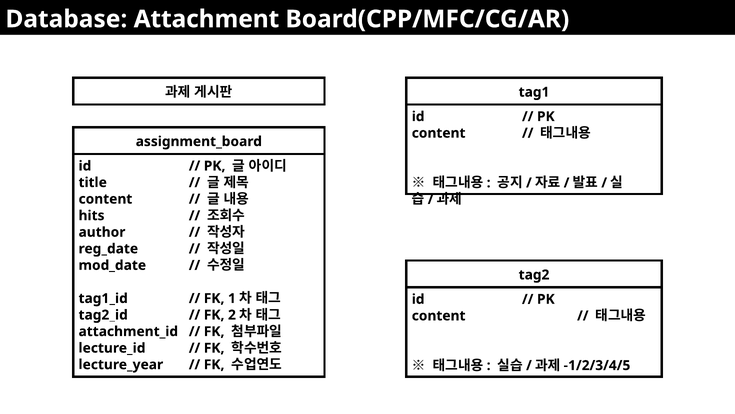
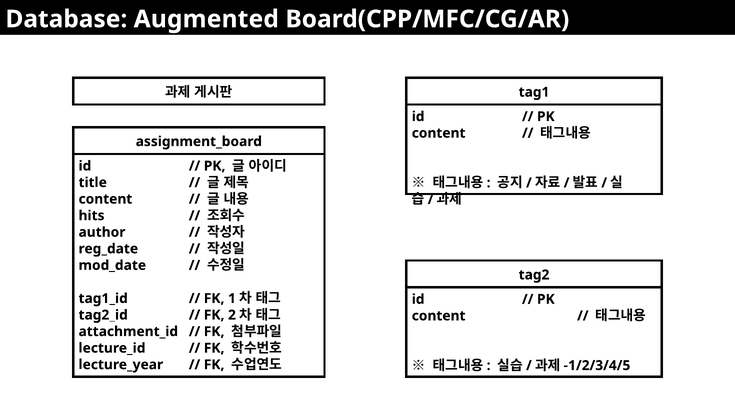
Attachment: Attachment -> Augmented
